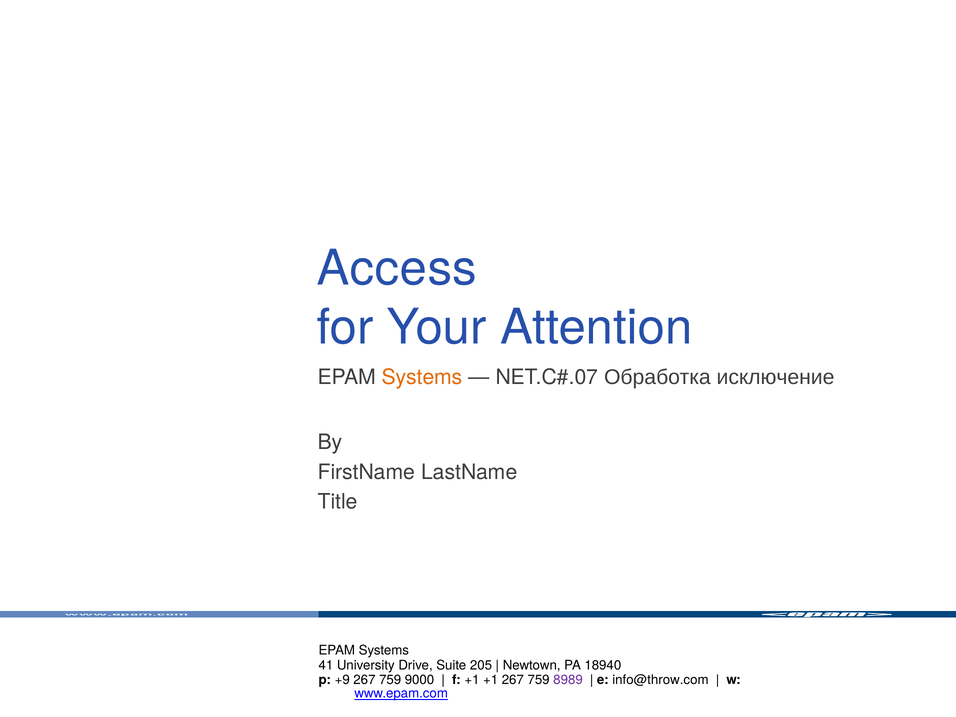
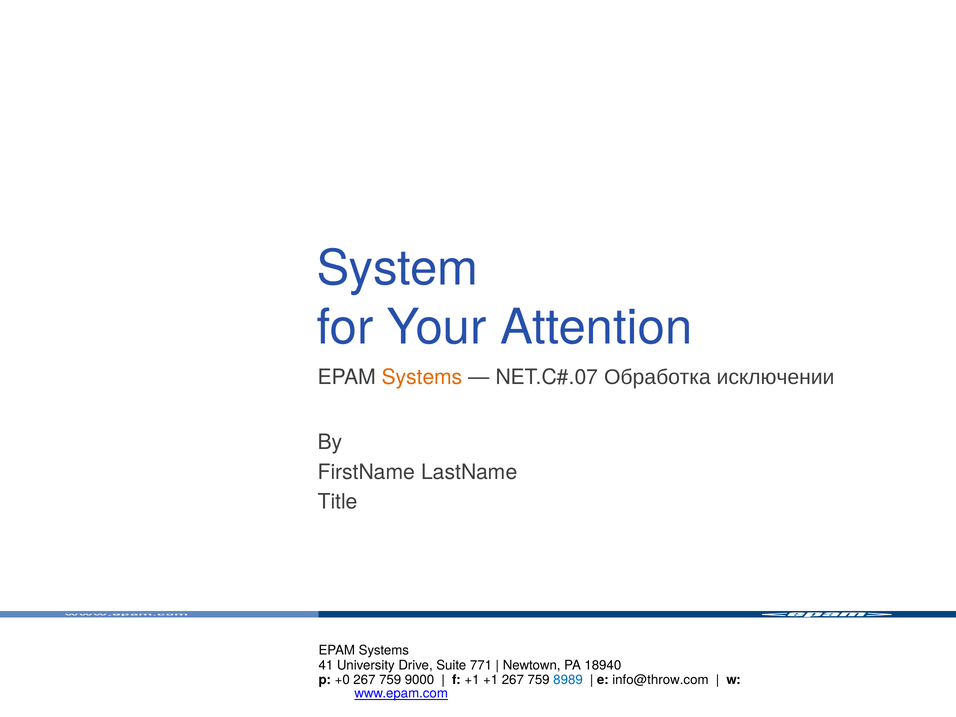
Access: Access -> System
исключение: исключение -> исключении
205: 205 -> 771
+9: +9 -> +0
8989 colour: purple -> blue
